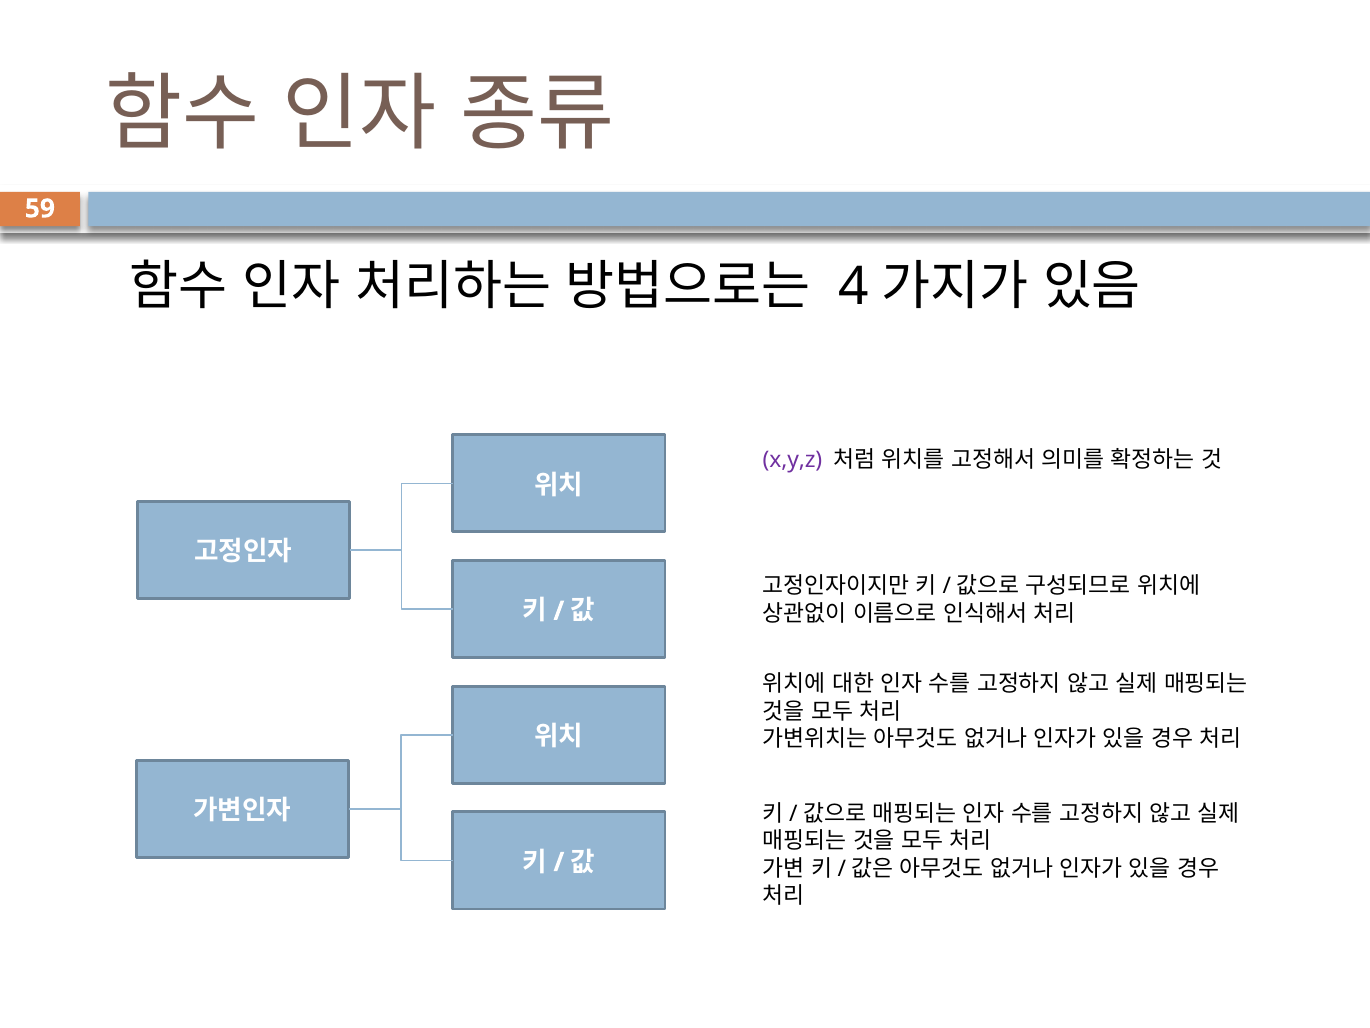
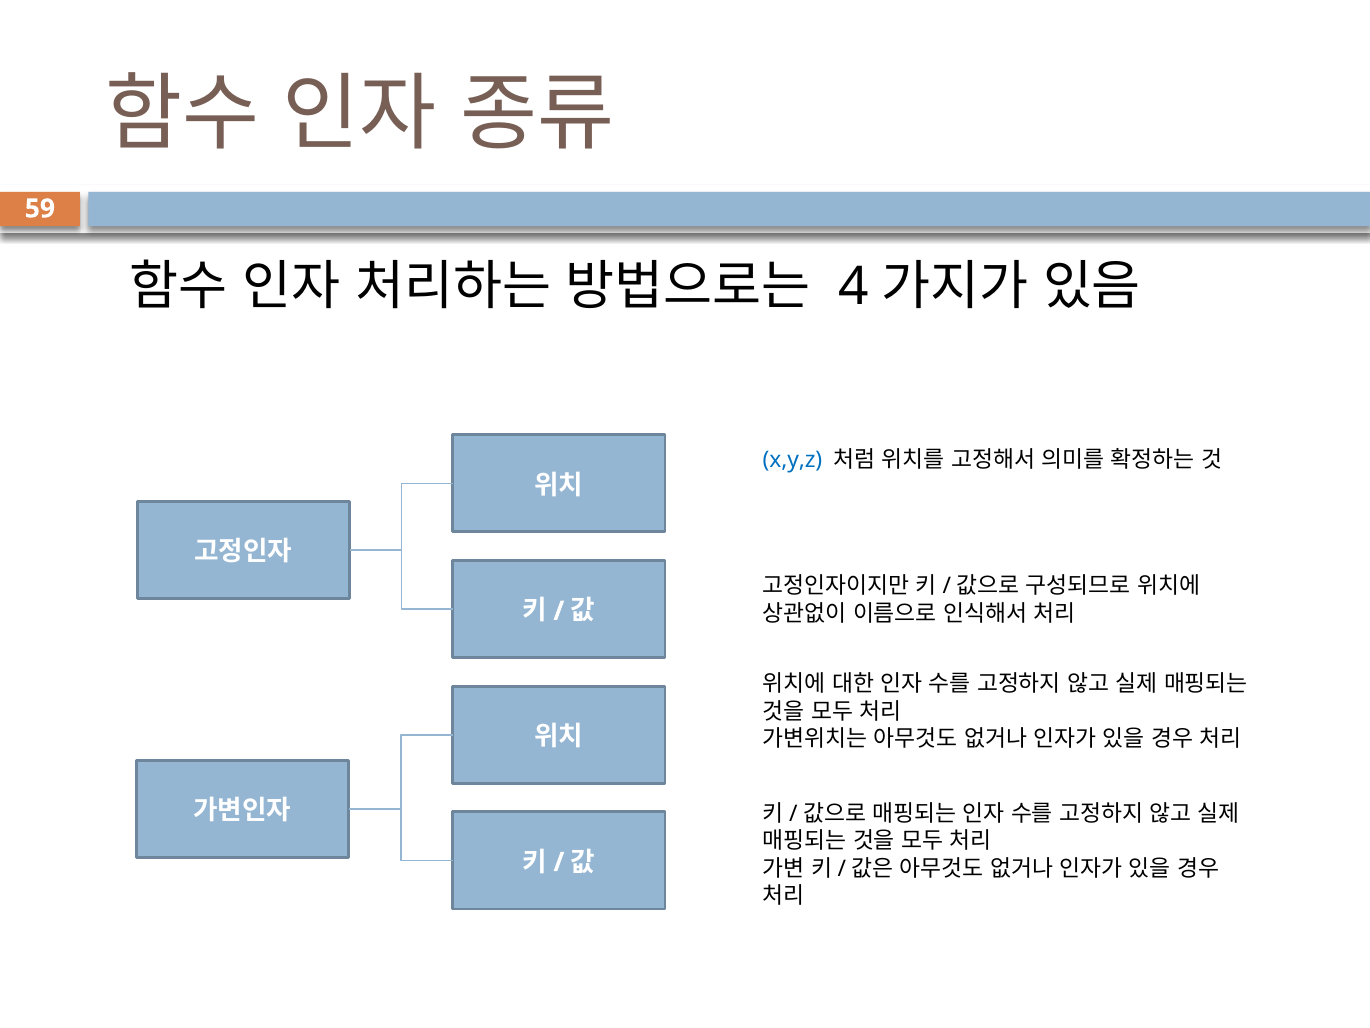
x,y,z colour: purple -> blue
